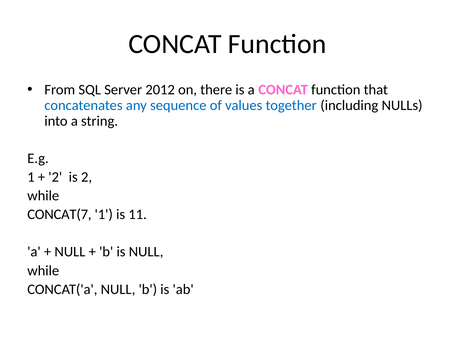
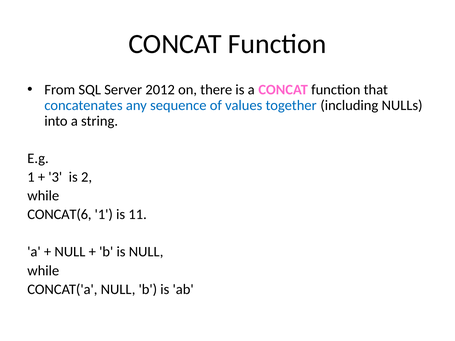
2 at (55, 177): 2 -> 3
CONCAT(7: CONCAT(7 -> CONCAT(6
